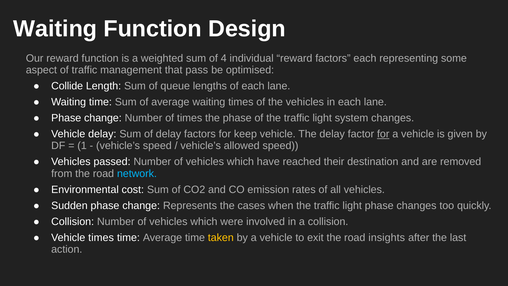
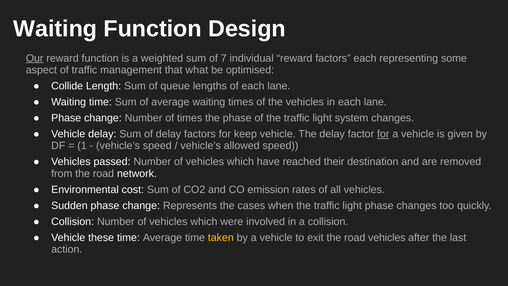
Our underline: none -> present
4: 4 -> 7
pass: pass -> what
network colour: light blue -> white
Vehicle times: times -> these
road insights: insights -> vehicles
